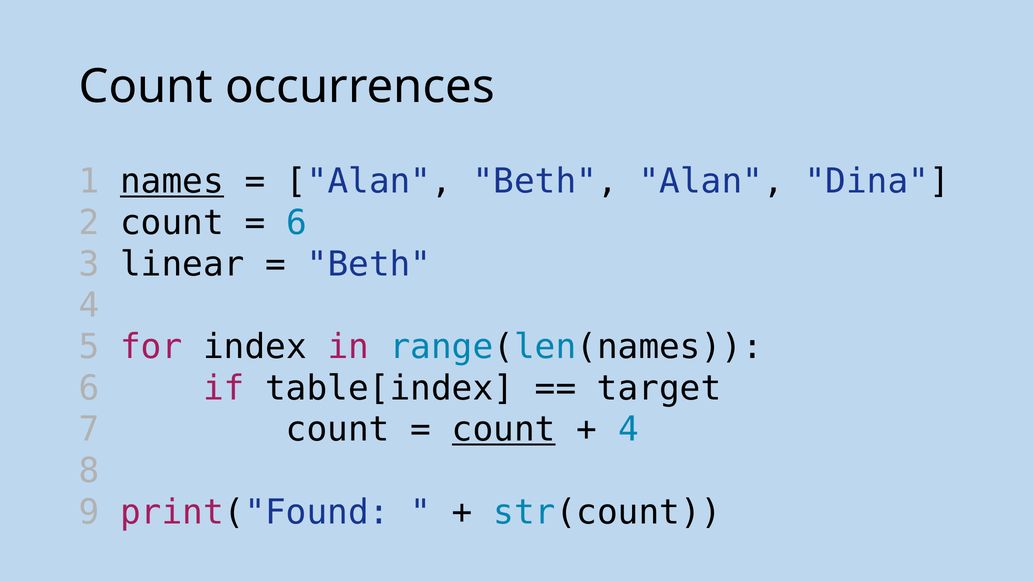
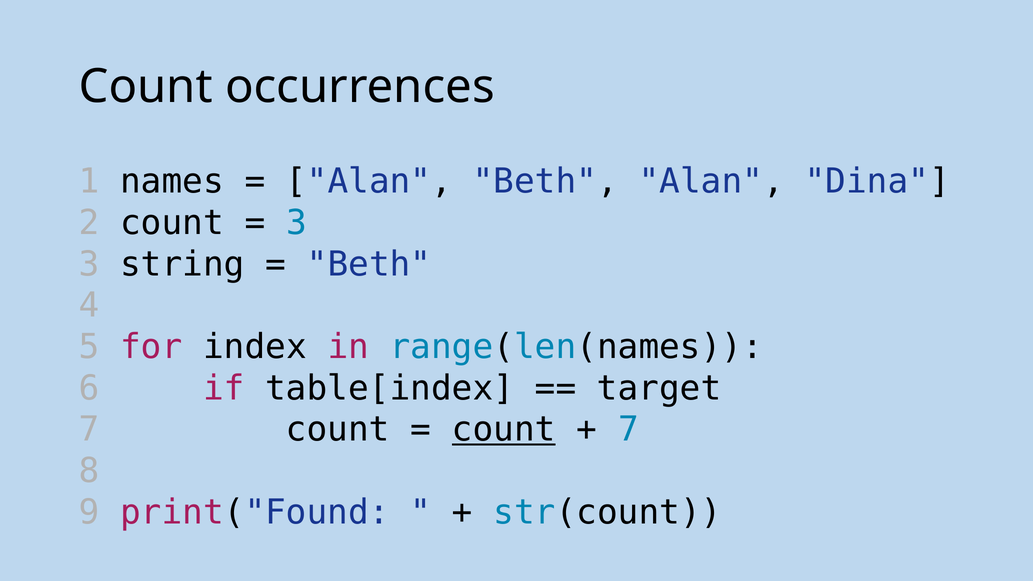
names underline: present -> none
6 at (297, 223): 6 -> 3
linear: linear -> string
4 at (629, 430): 4 -> 7
